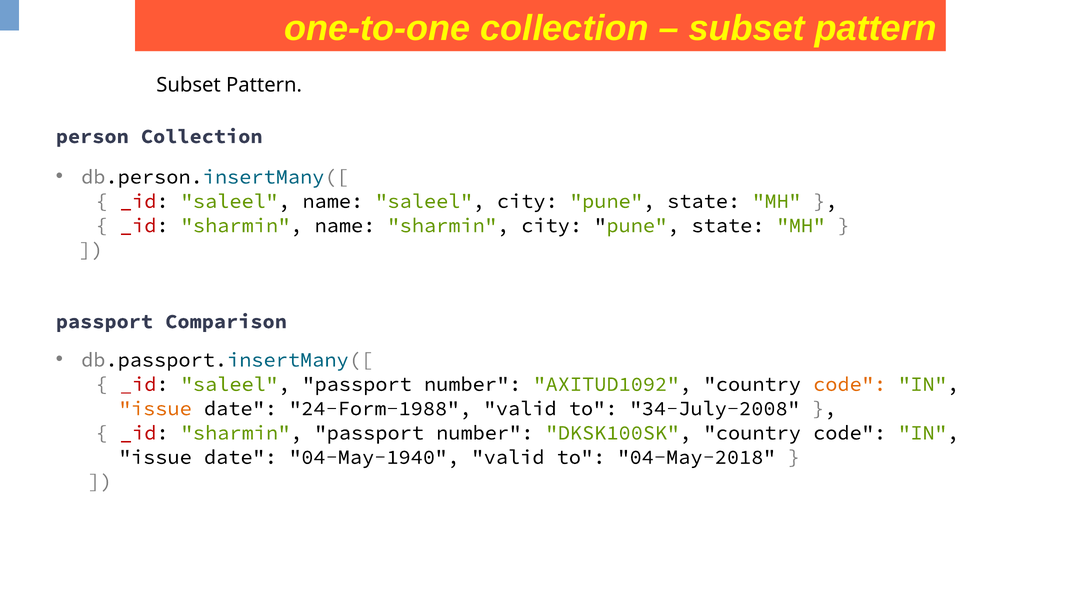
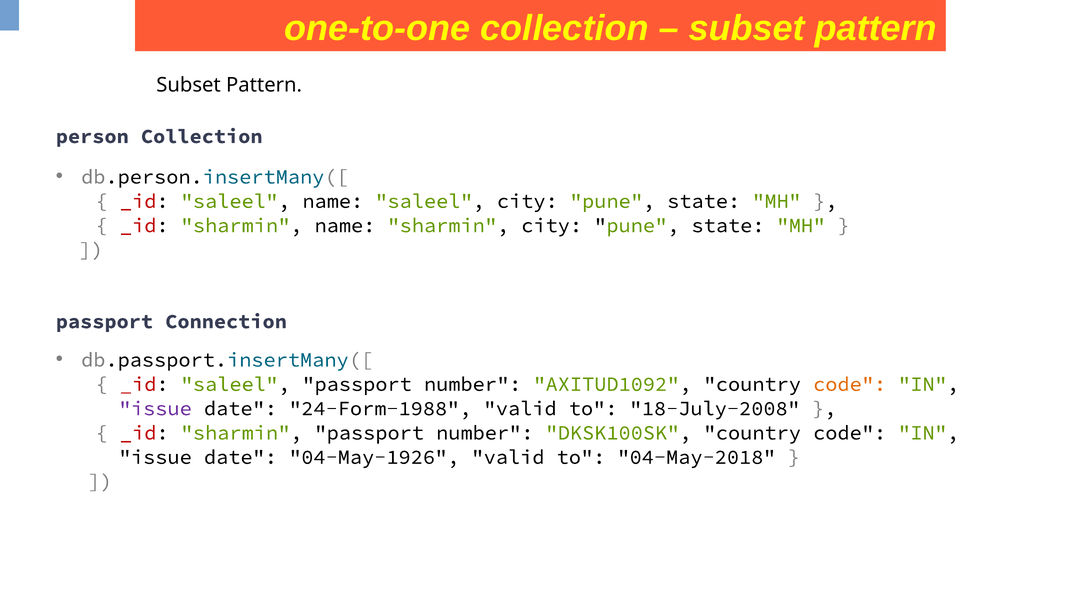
Comparison: Comparison -> Connection
issue at (155, 409) colour: orange -> purple
34-July-2008: 34-July-2008 -> 18-July-2008
04-May-1940: 04-May-1940 -> 04-May-1926
